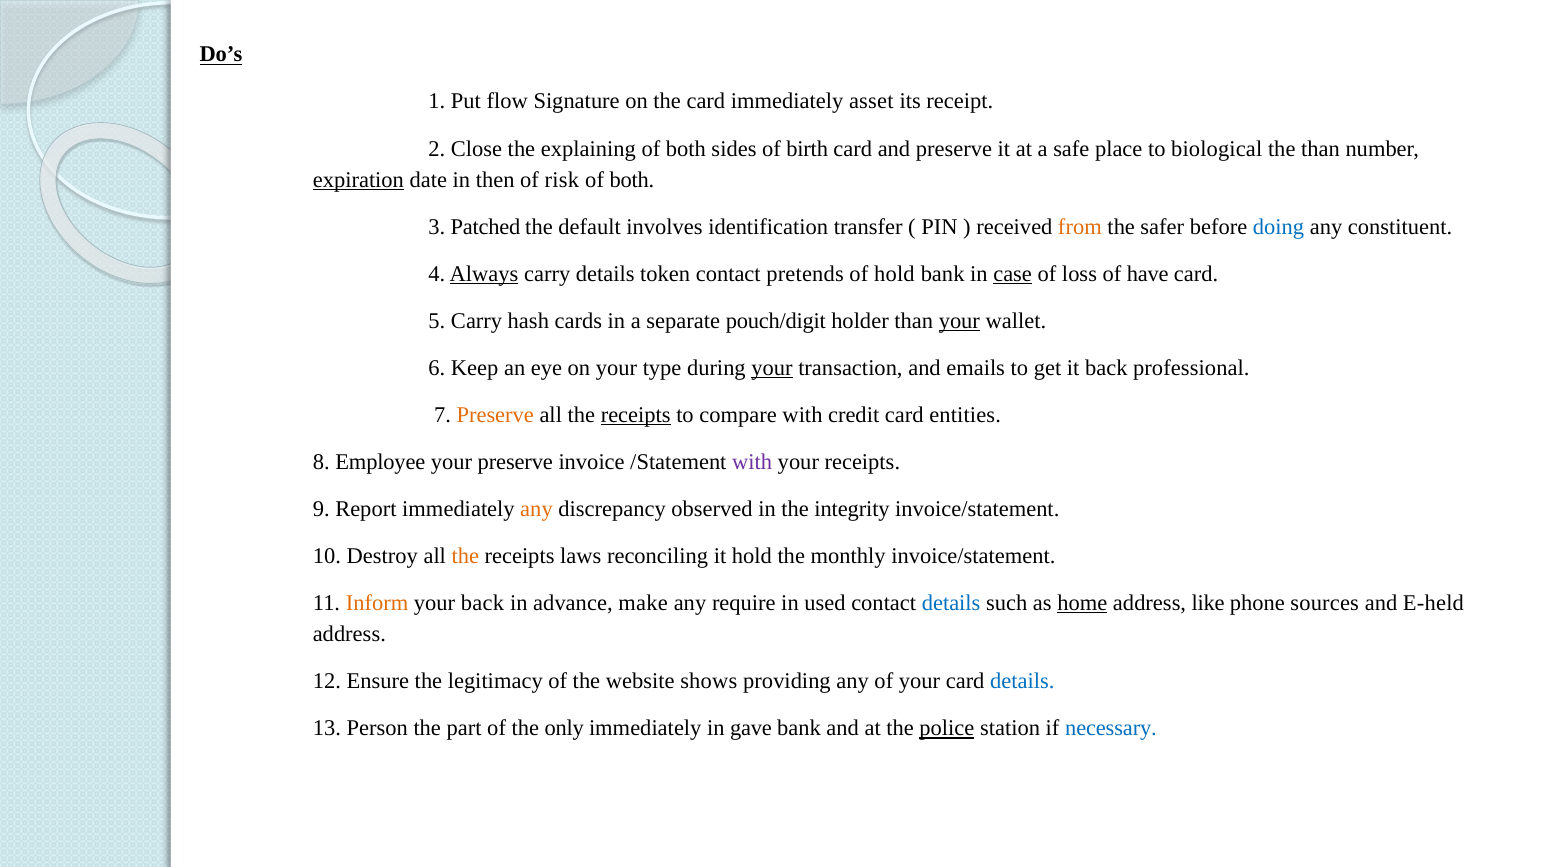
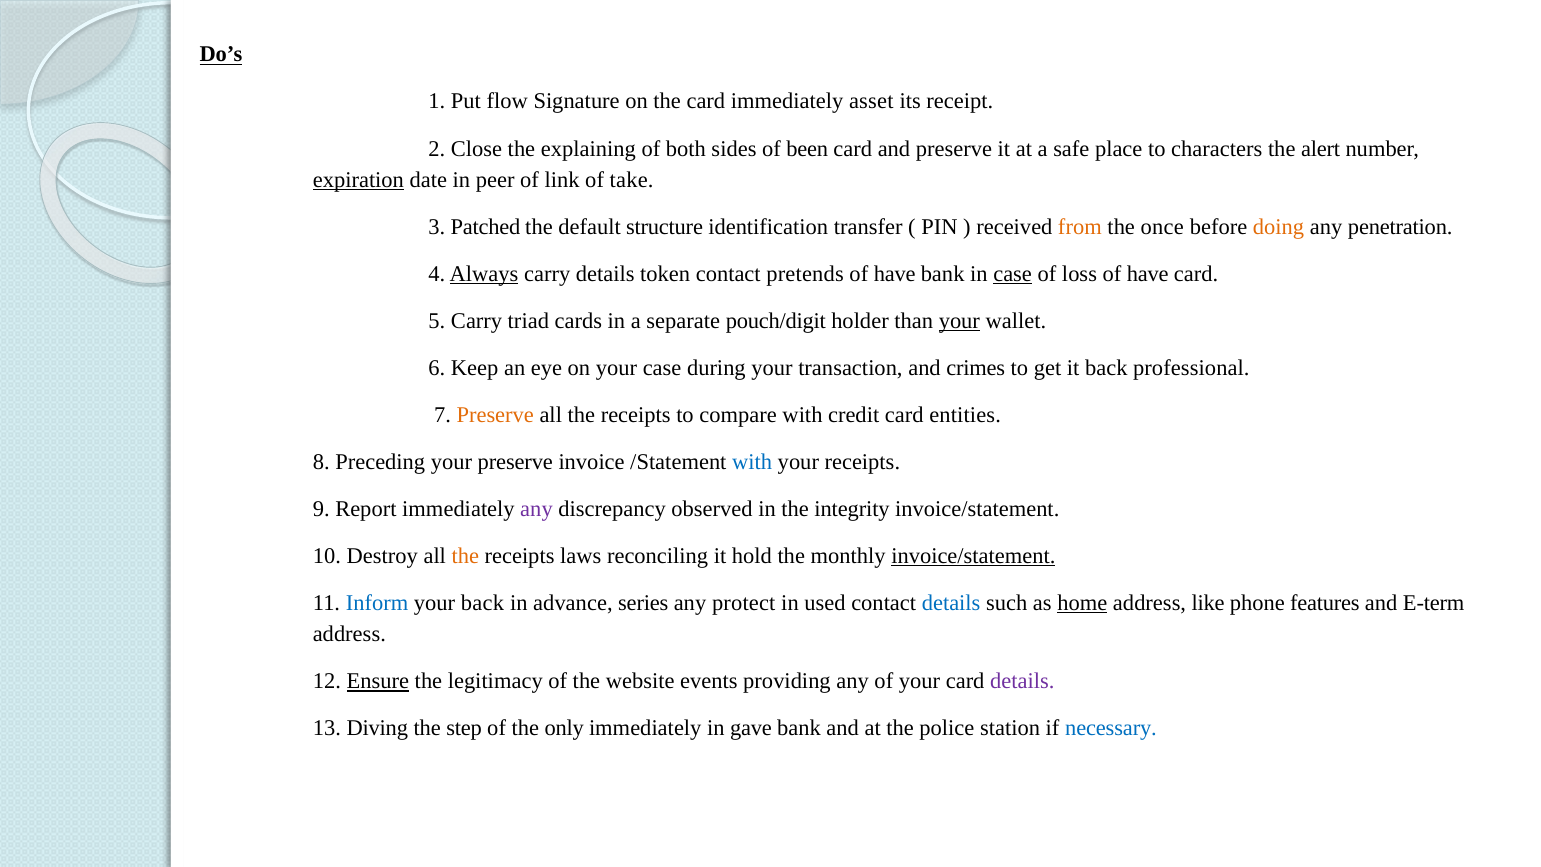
birth: birth -> been
biological: biological -> characters
the than: than -> alert
then: then -> peer
risk: risk -> link
both at (632, 180): both -> take
involves: involves -> structure
safer: safer -> once
doing colour: blue -> orange
constituent: constituent -> penetration
hold at (894, 274): hold -> have
hash: hash -> triad
your type: type -> case
your at (772, 368) underline: present -> none
emails: emails -> crimes
receipts at (636, 415) underline: present -> none
Employee: Employee -> Preceding
with at (752, 462) colour: purple -> blue
any at (536, 509) colour: orange -> purple
invoice/statement at (973, 556) underline: none -> present
Inform colour: orange -> blue
make: make -> series
require: require -> protect
sources: sources -> features
E-held: E-held -> E-term
Ensure underline: none -> present
shows: shows -> events
details at (1022, 681) colour: blue -> purple
Person: Person -> Diving
part: part -> step
police underline: present -> none
